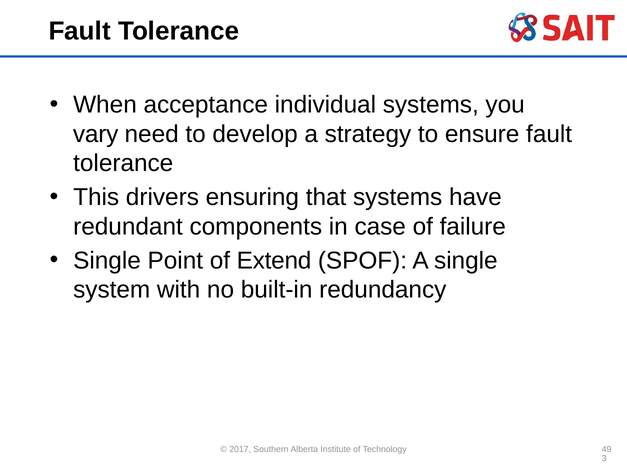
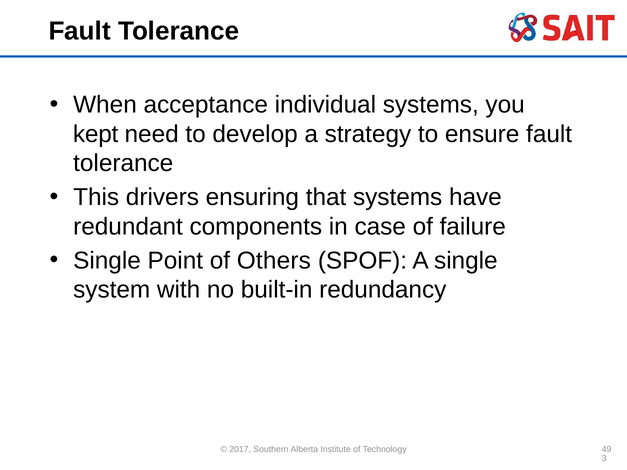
vary: vary -> kept
Extend: Extend -> Others
